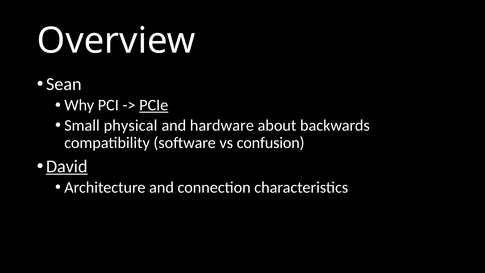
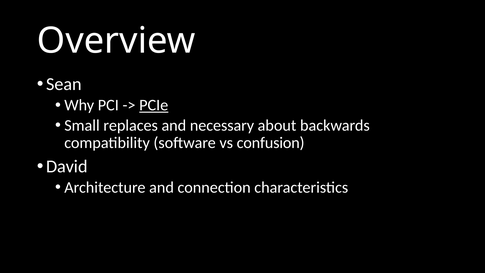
physical: physical -> replaces
hardware: hardware -> necessary
David underline: present -> none
